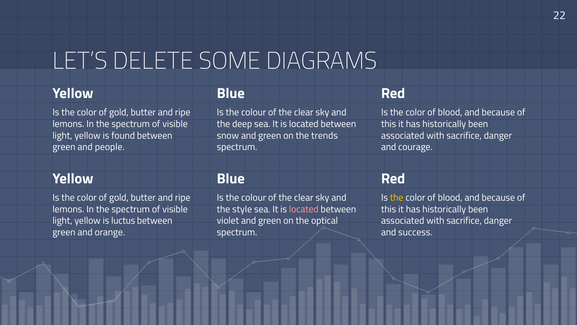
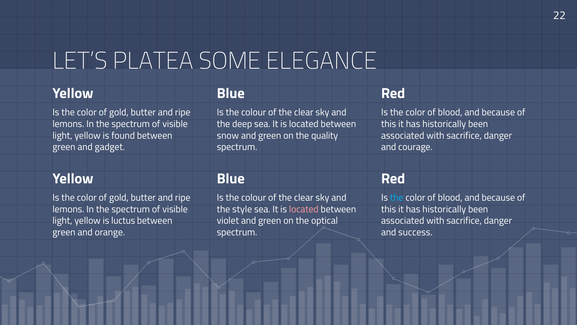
DELETE: DELETE -> PLATEA
DIAGRAMS: DIAGRAMS -> ELEGANCE
trends: trends -> quality
people: people -> gadget
the at (397, 197) colour: yellow -> light blue
